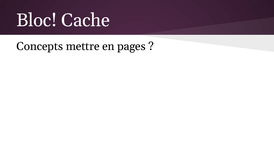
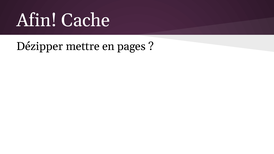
Bloc: Bloc -> Afin
Concepts: Concepts -> Dézipper
